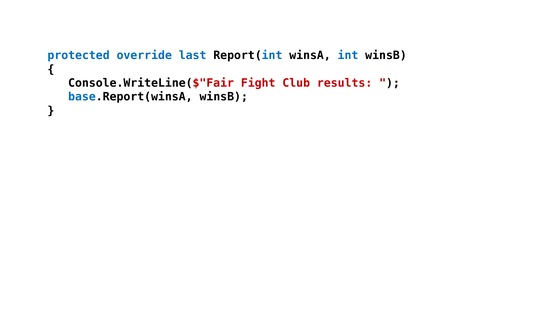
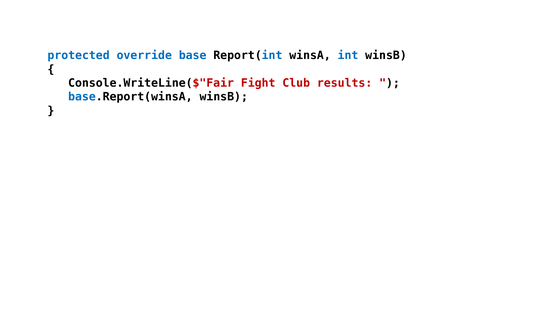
last: last -> base
